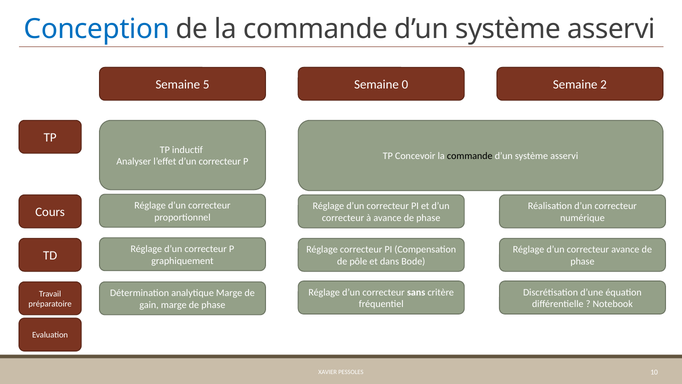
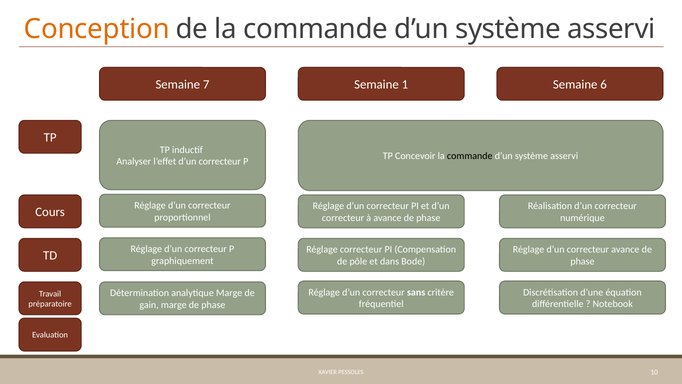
Conception colour: blue -> orange
5: 5 -> 7
0: 0 -> 1
2: 2 -> 6
